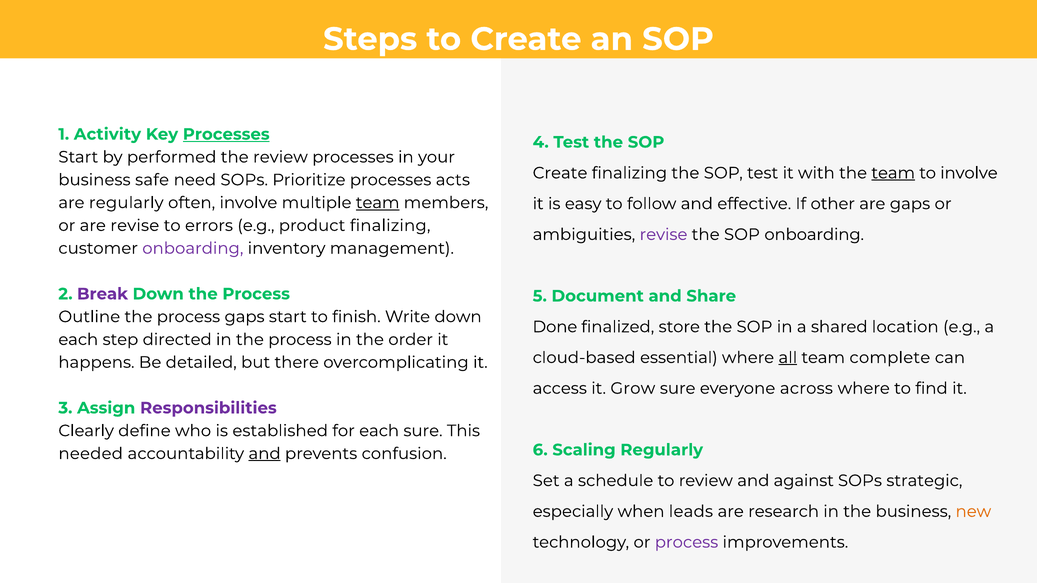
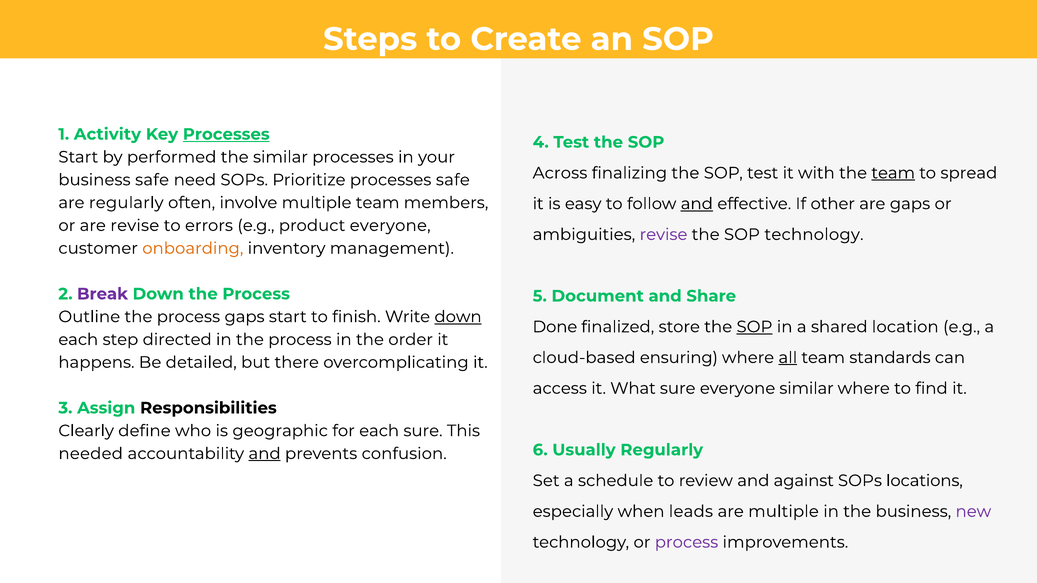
the review: review -> similar
Create at (560, 173): Create -> Across
to involve: involve -> spread
processes acts: acts -> safe
team at (378, 203) underline: present -> none
and at (697, 204) underline: none -> present
product finalizing: finalizing -> everyone
SOP onboarding: onboarding -> technology
onboarding at (193, 248) colour: purple -> orange
down at (458, 317) underline: none -> present
SOP at (754, 327) underline: none -> present
essential: essential -> ensuring
complete: complete -> standards
Grow: Grow -> What
everyone across: across -> similar
Responsibilities colour: purple -> black
established: established -> geographic
Scaling: Scaling -> Usually
strategic: strategic -> locations
are research: research -> multiple
new colour: orange -> purple
